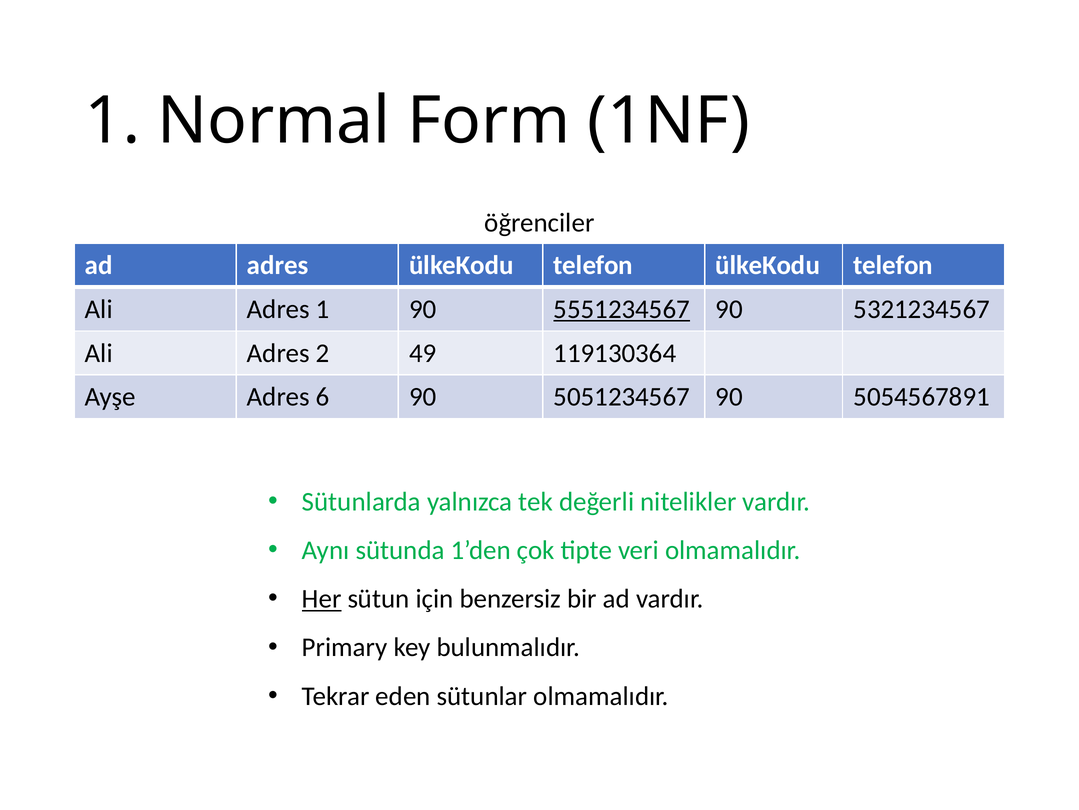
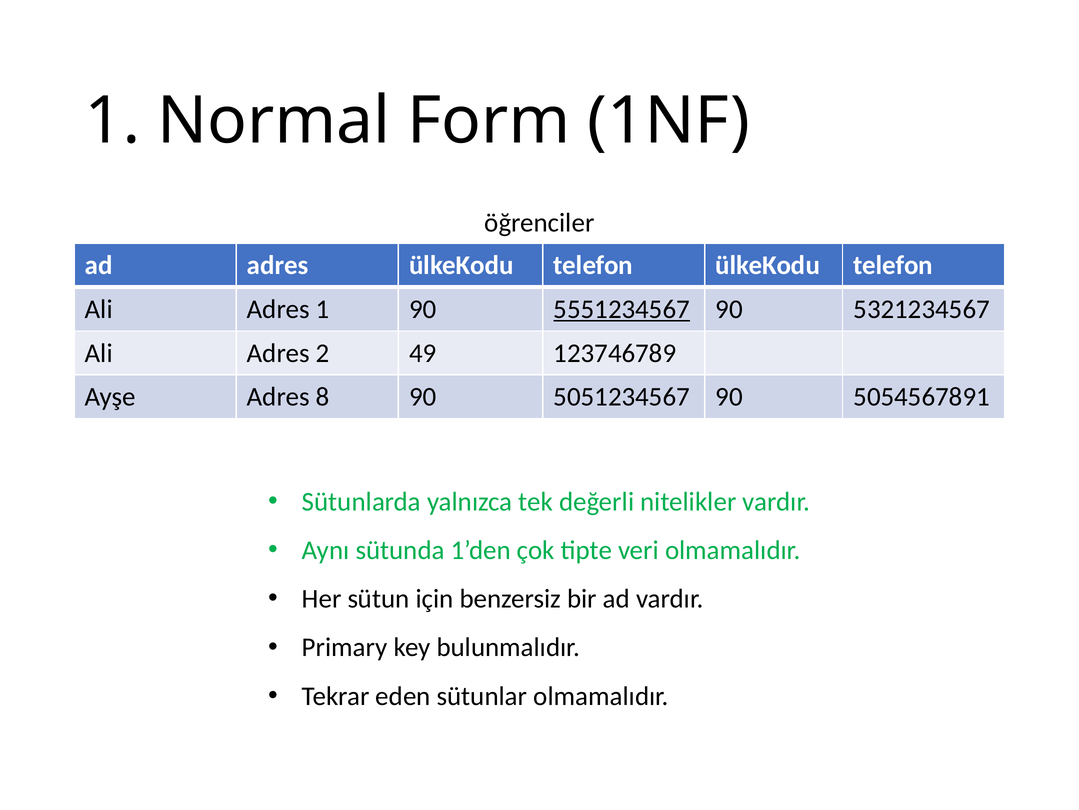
119130364: 119130364 -> 123746789
6: 6 -> 8
Her underline: present -> none
